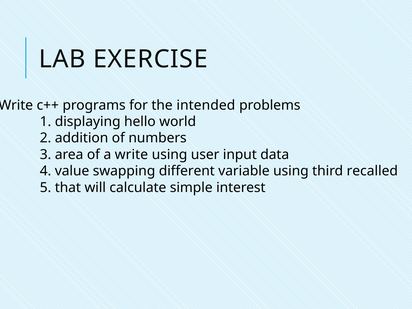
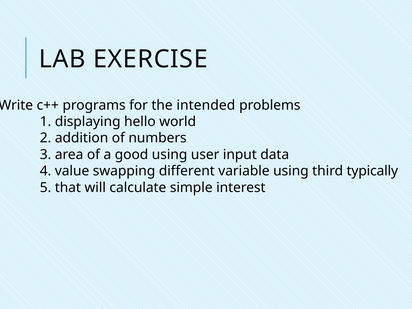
a write: write -> good
recalled: recalled -> typically
